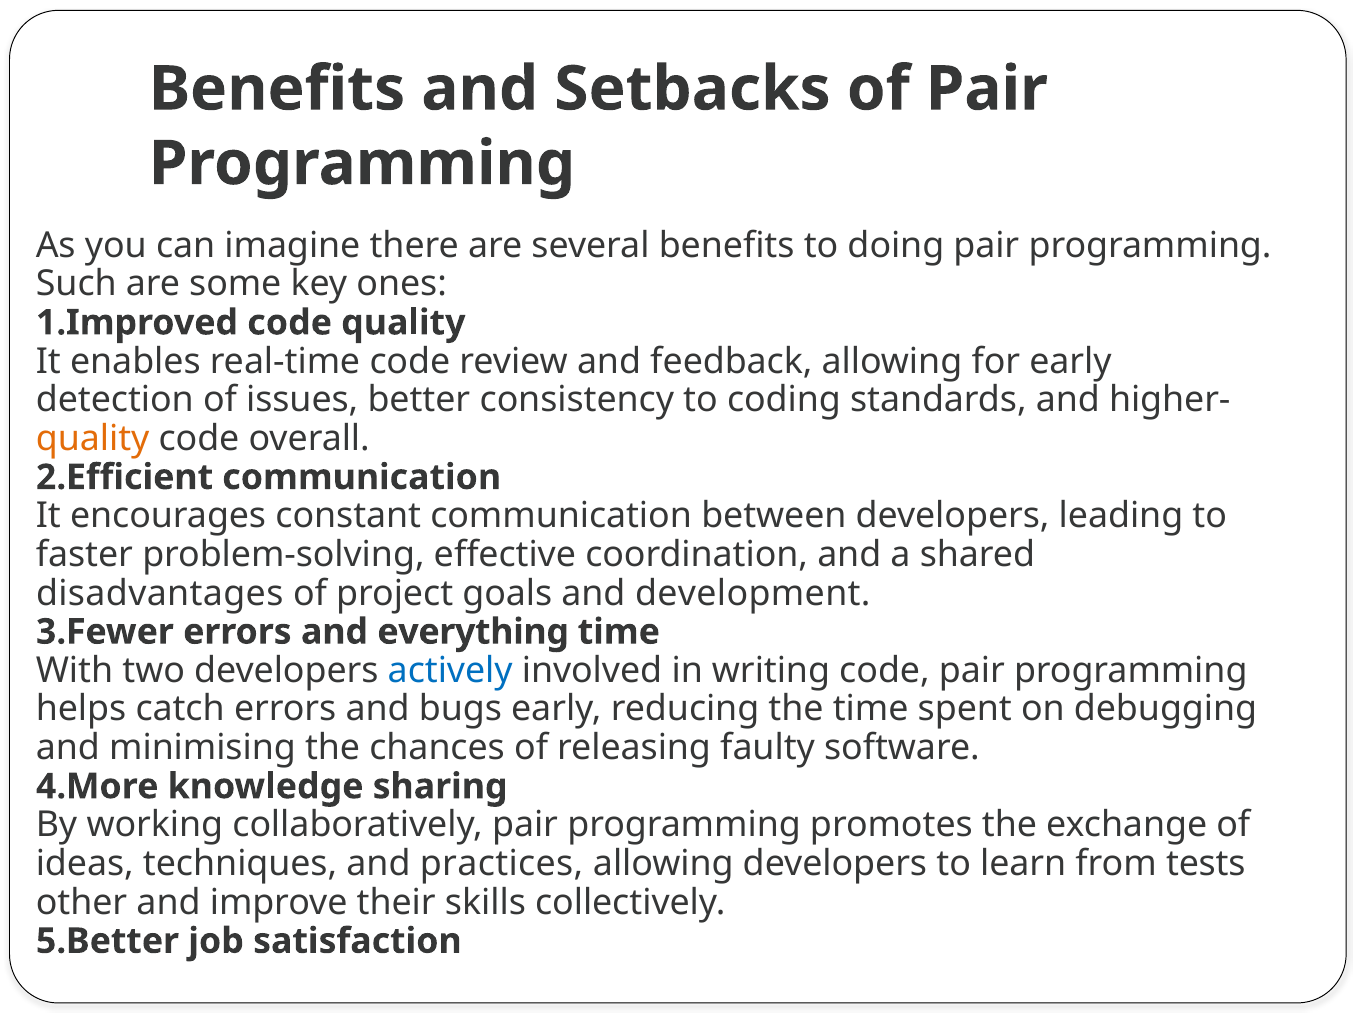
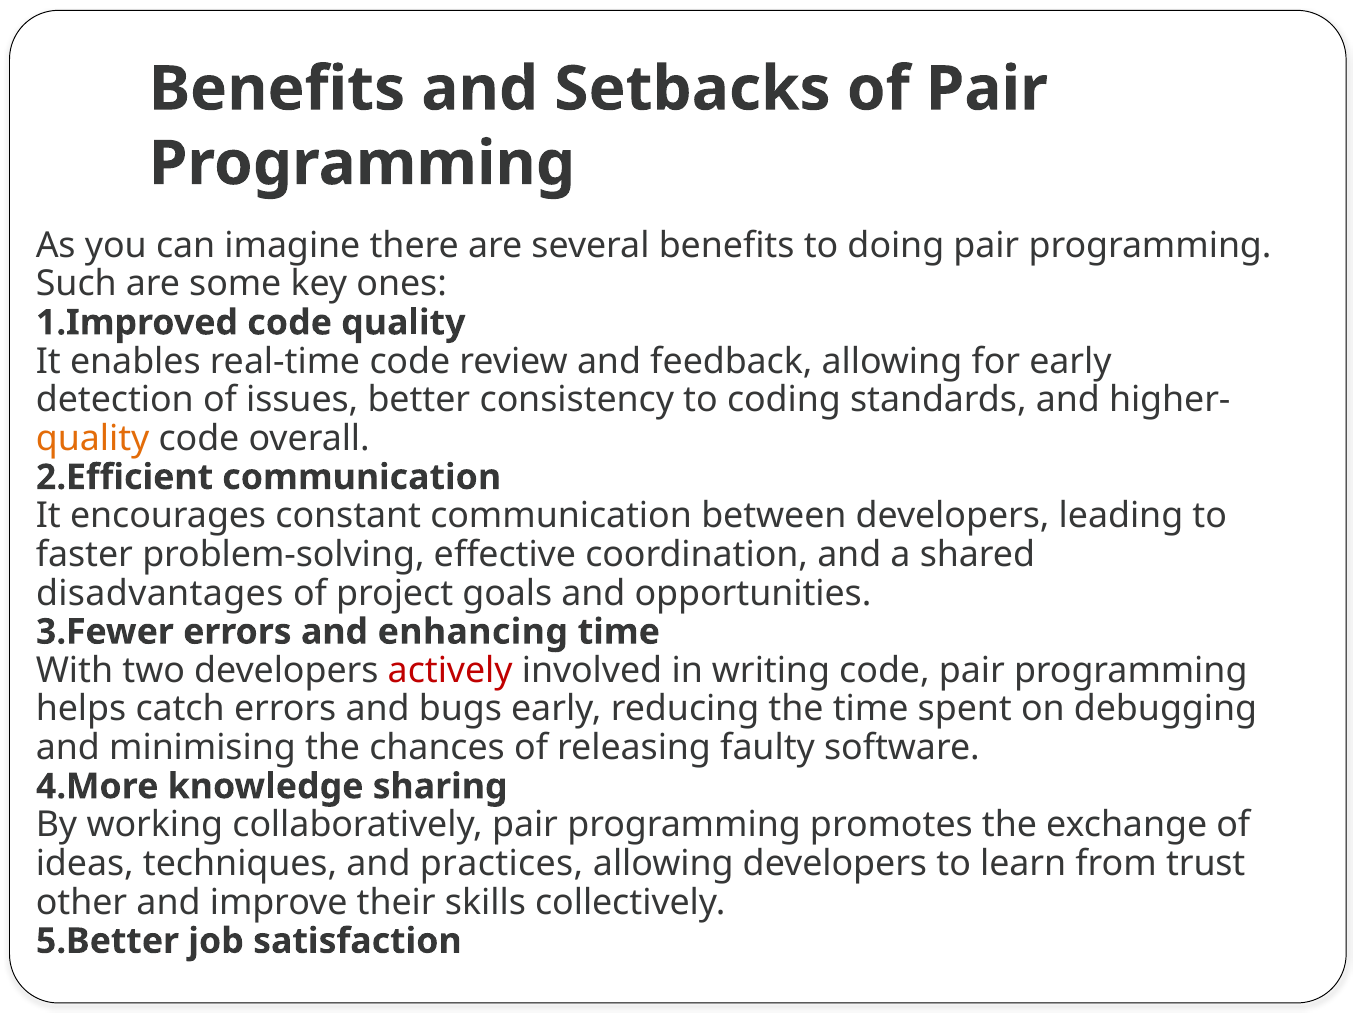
development: development -> opportunities
everything: everything -> enhancing
actively colour: blue -> red
tests: tests -> trust
